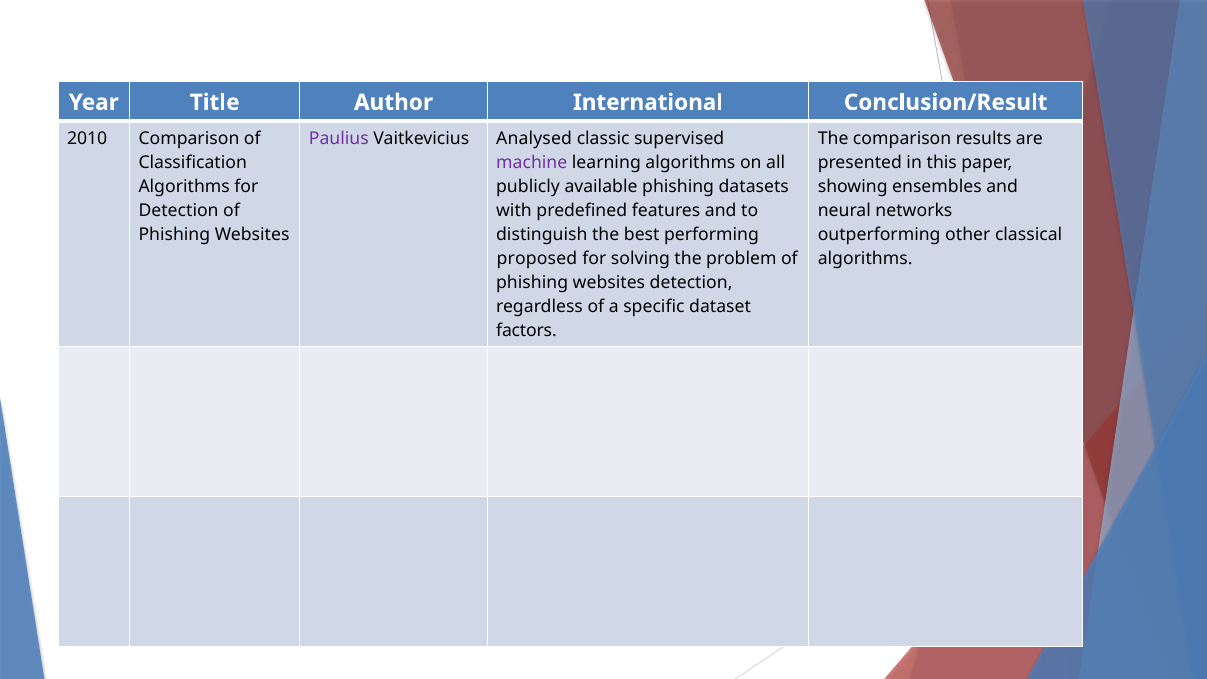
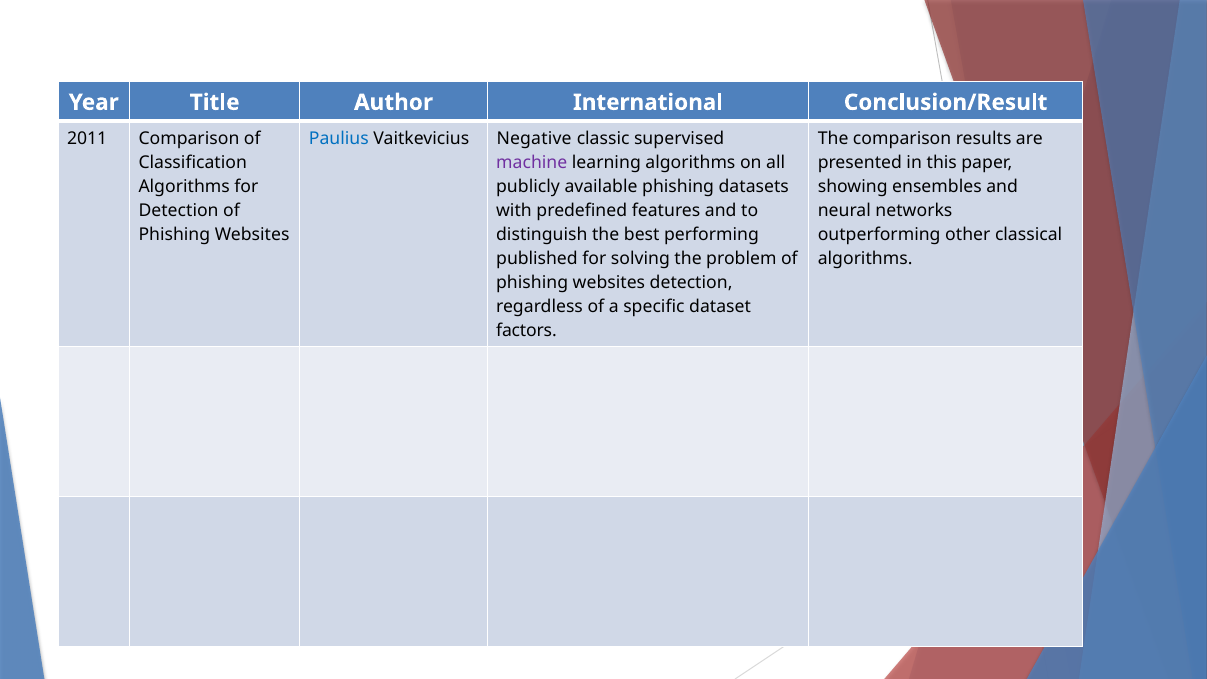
2010: 2010 -> 2011
Paulius colour: purple -> blue
Analysed: Analysed -> Negative
proposed: proposed -> published
